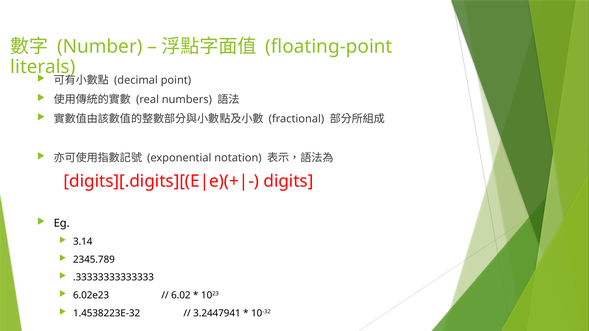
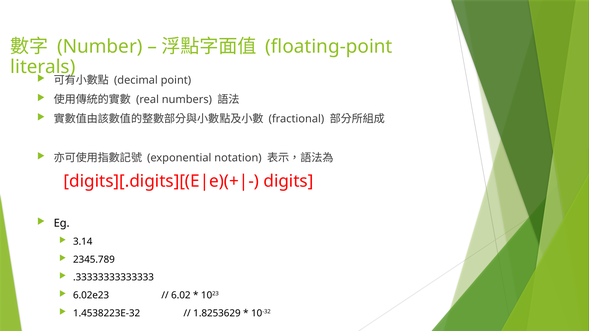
3.2447941: 3.2447941 -> 1.8253629
